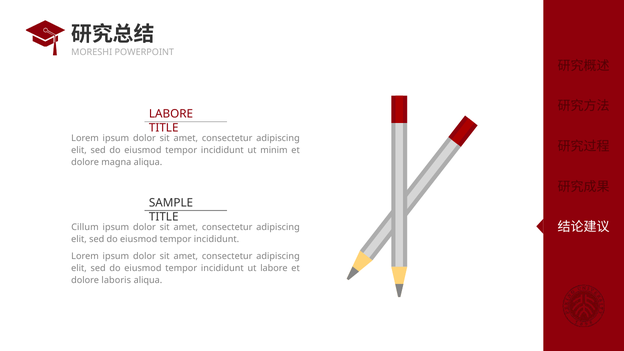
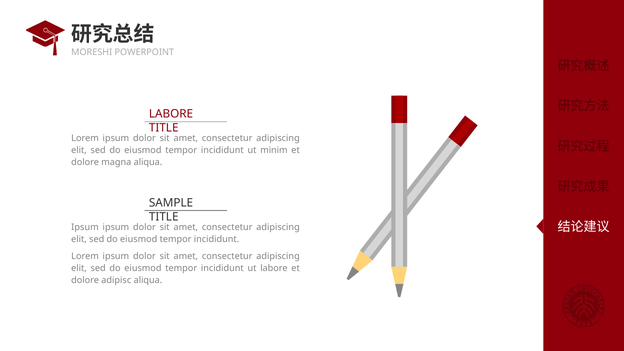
Cillum at (85, 227): Cillum -> Ipsum
laboris: laboris -> adipisc
